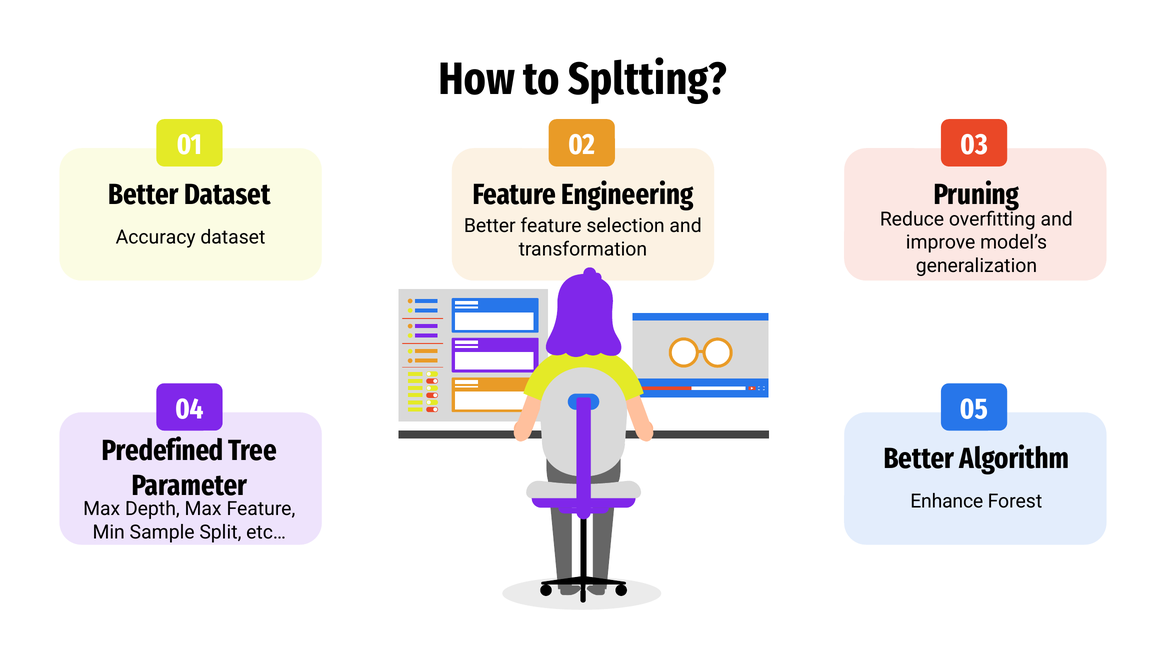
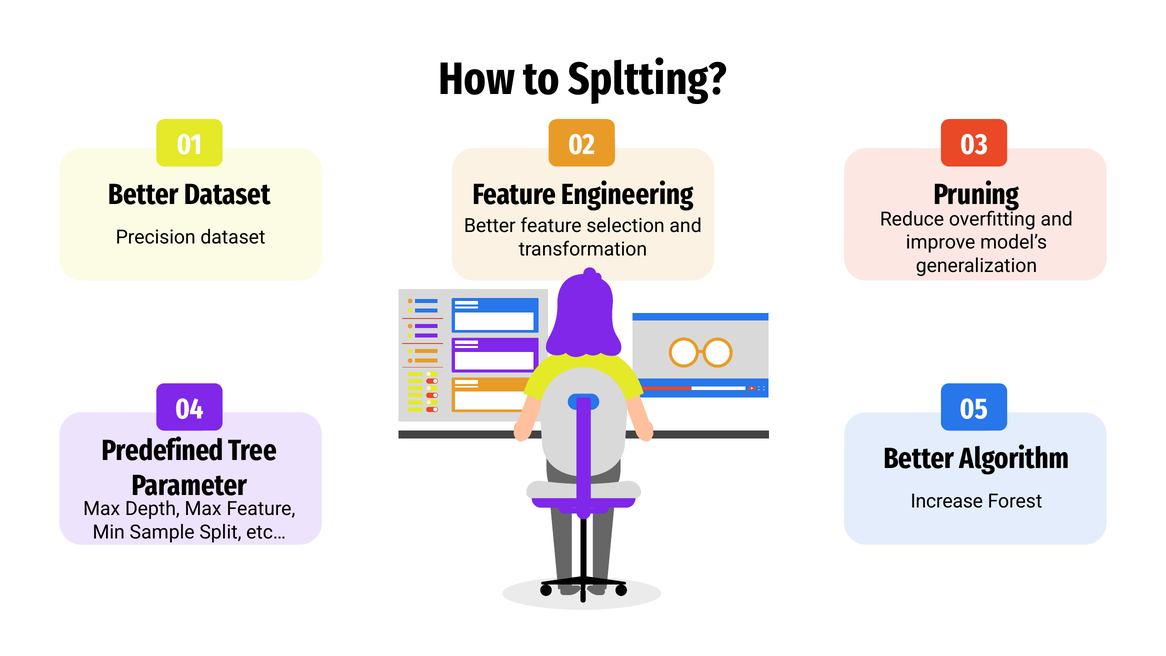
Accuracy: Accuracy -> Precision
Enhance: Enhance -> Increase
